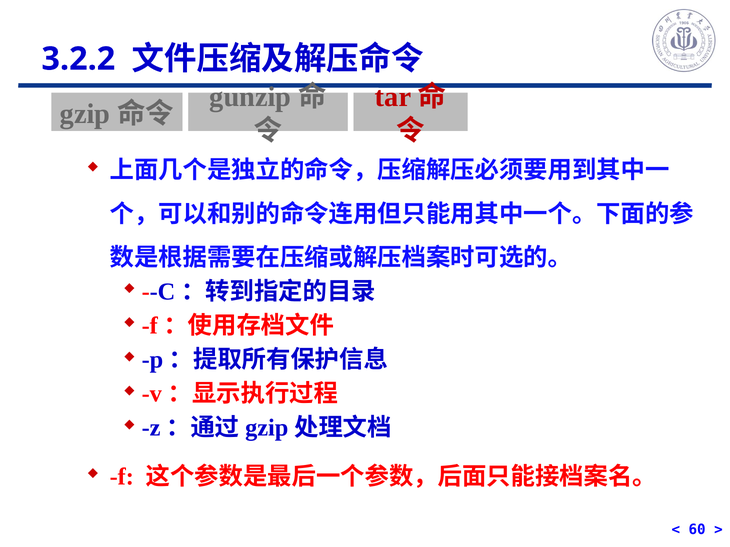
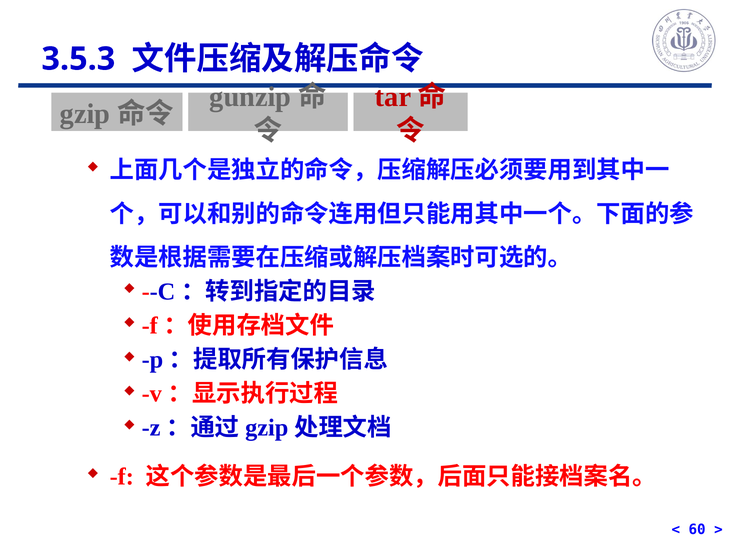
3.2.2: 3.2.2 -> 3.5.3
